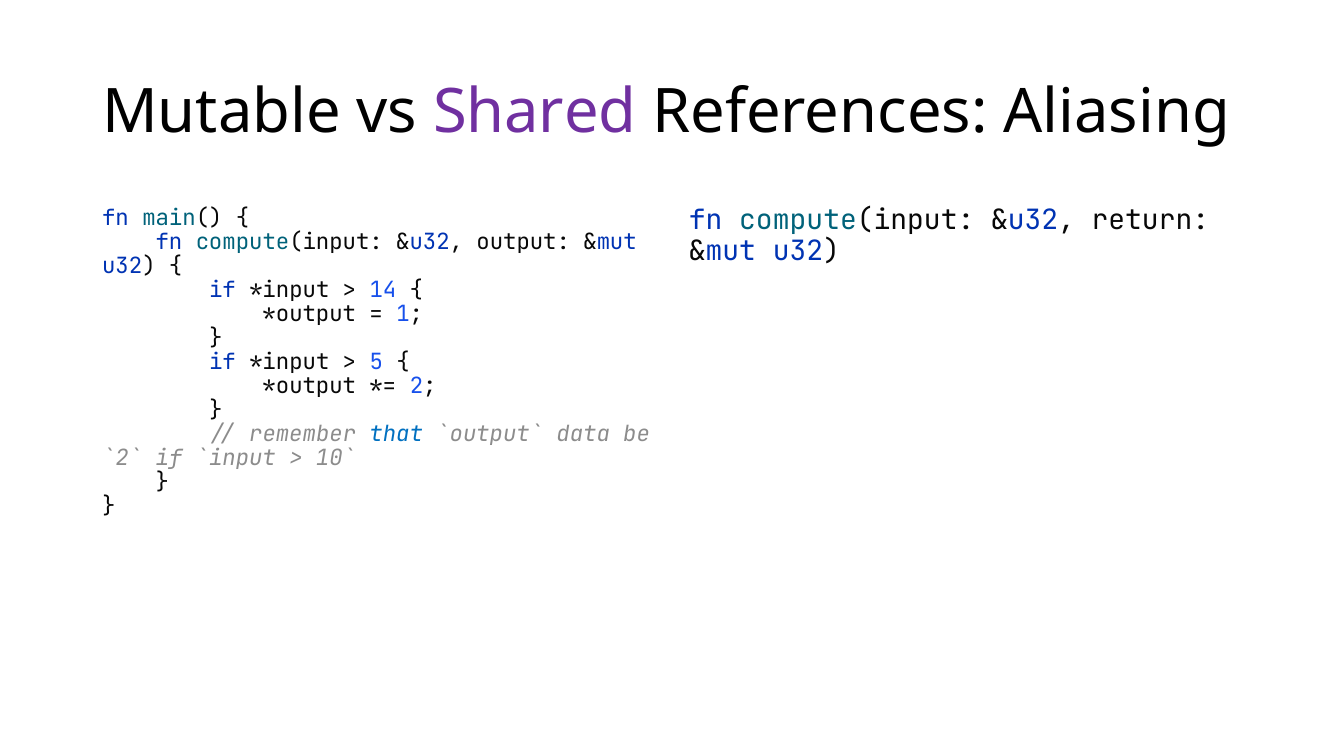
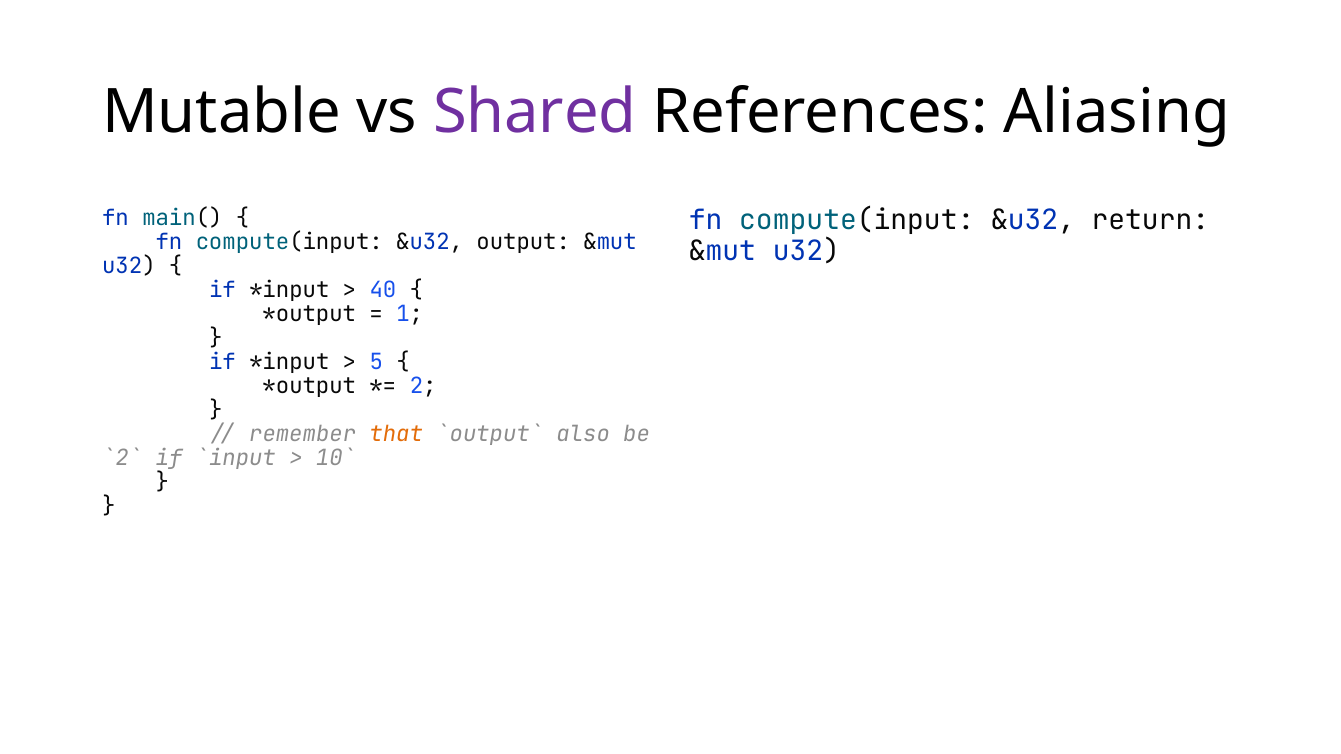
14: 14 -> 40
that colour: blue -> orange
data: data -> also
